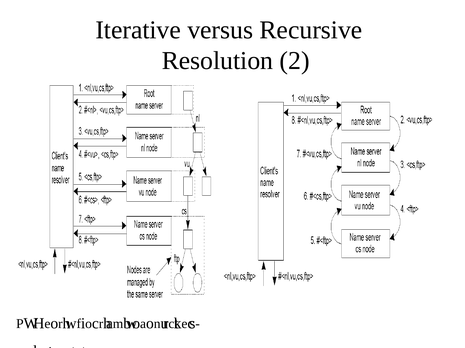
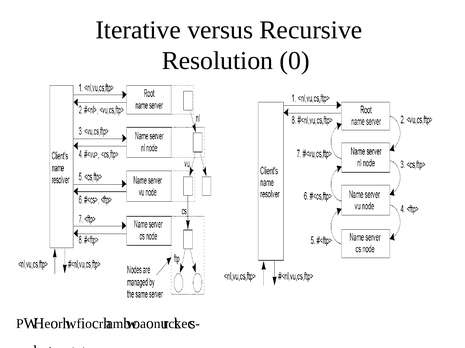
2: 2 -> 0
